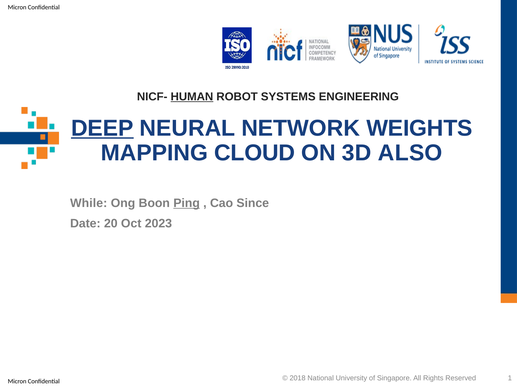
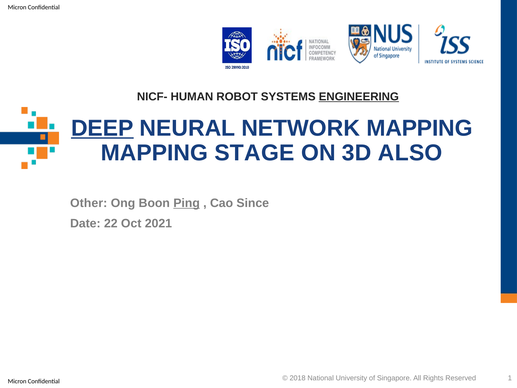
HUMAN underline: present -> none
ENGINEERING underline: none -> present
NETWORK WEIGHTS: WEIGHTS -> MAPPING
CLOUD: CLOUD -> STAGE
While: While -> Other
20: 20 -> 22
2023: 2023 -> 2021
